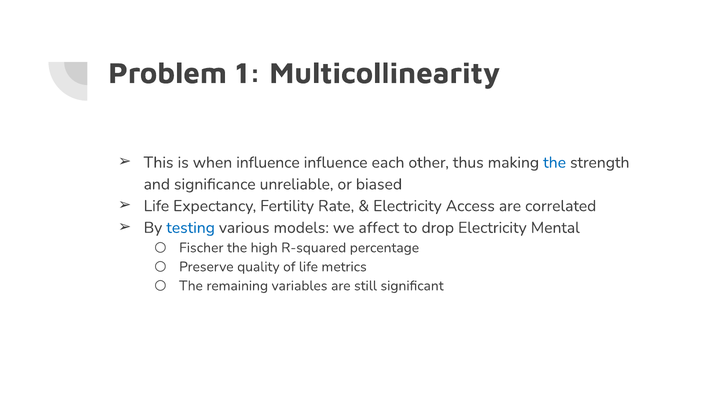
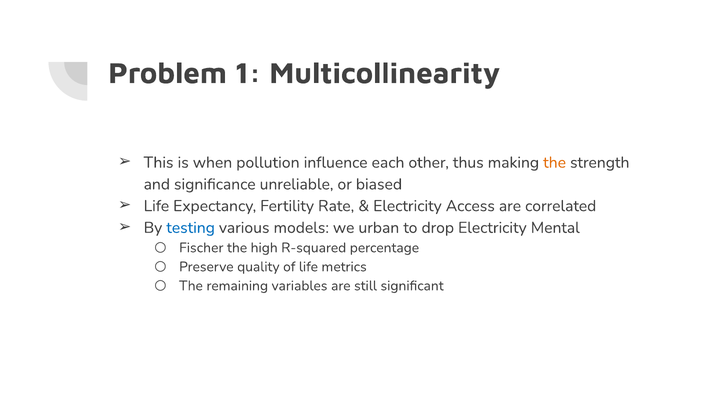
when influence: influence -> pollution
the at (555, 162) colour: blue -> orange
affect: affect -> urban
